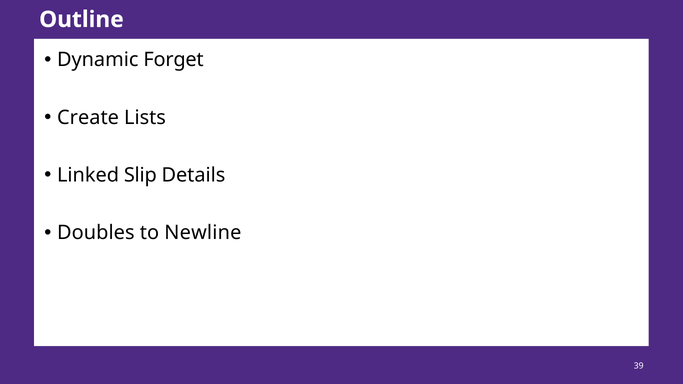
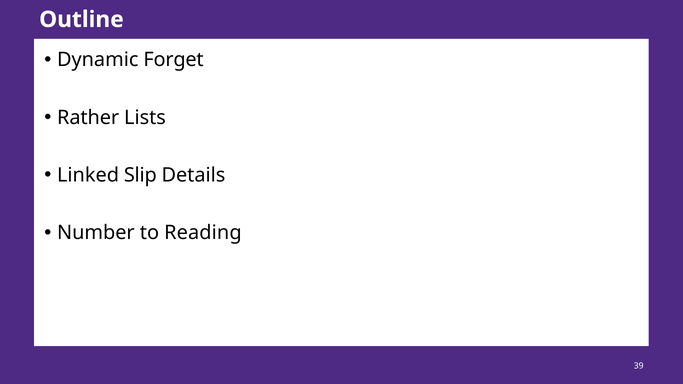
Create: Create -> Rather
Doubles: Doubles -> Number
Newline: Newline -> Reading
